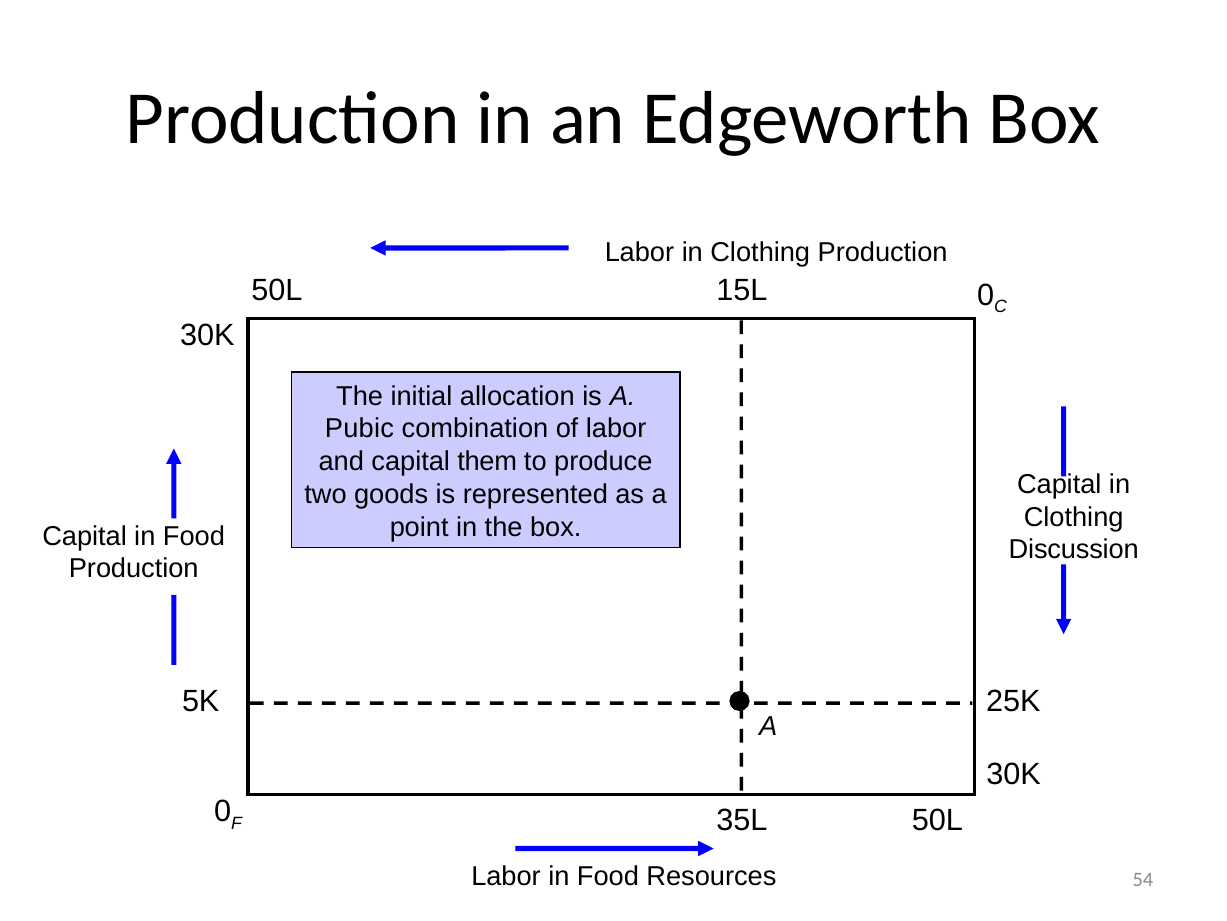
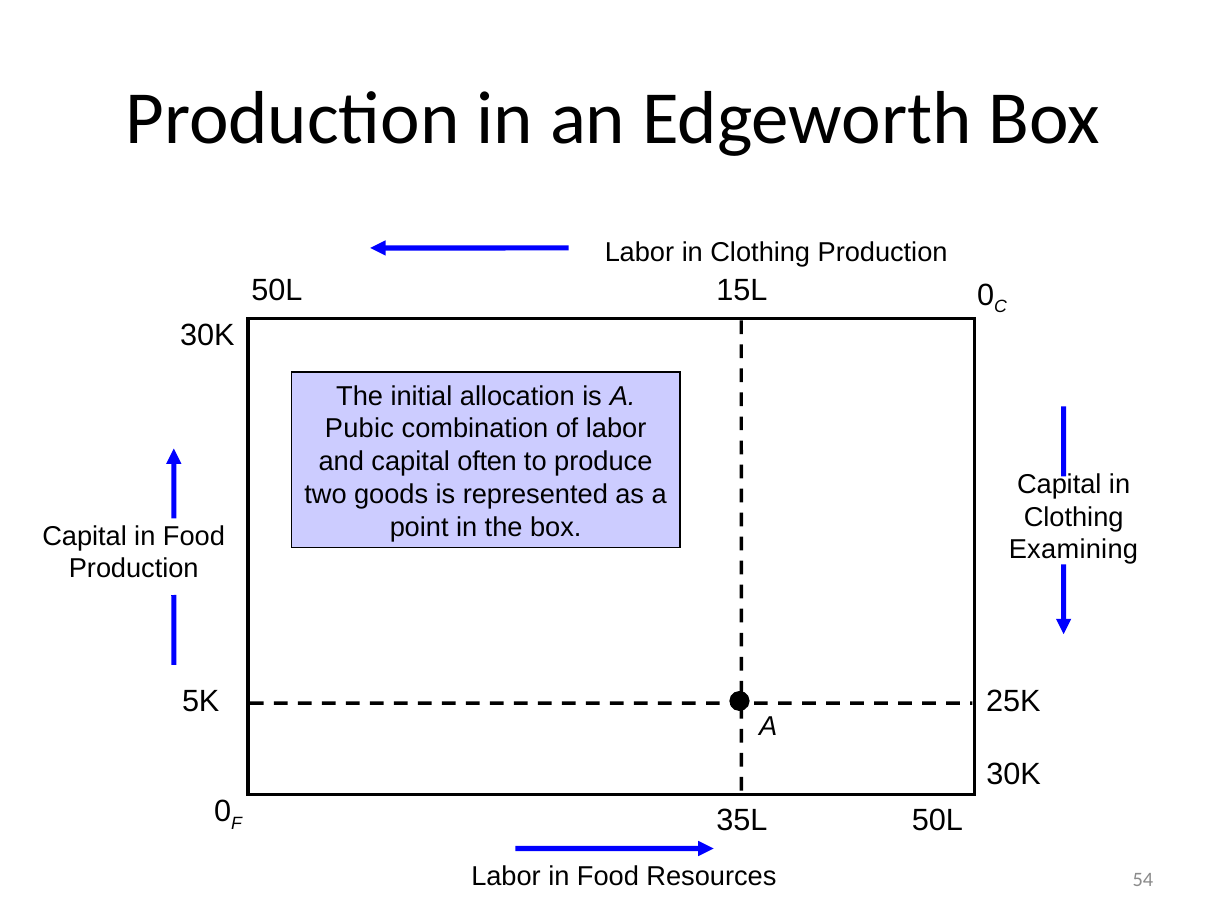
them: them -> often
Discussion: Discussion -> Examining
